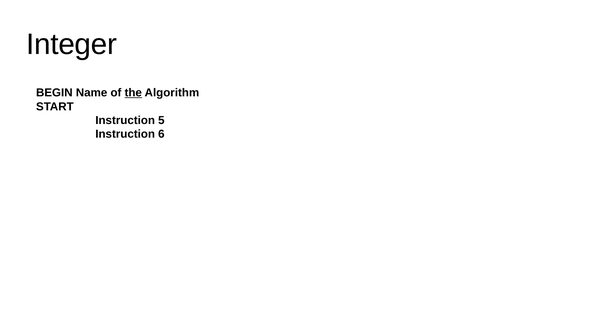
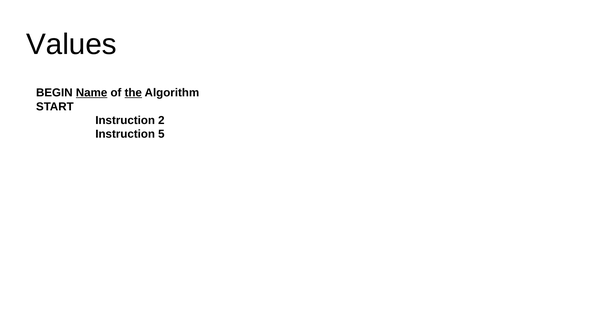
Integer: Integer -> Values
Name underline: none -> present
5: 5 -> 2
6: 6 -> 5
